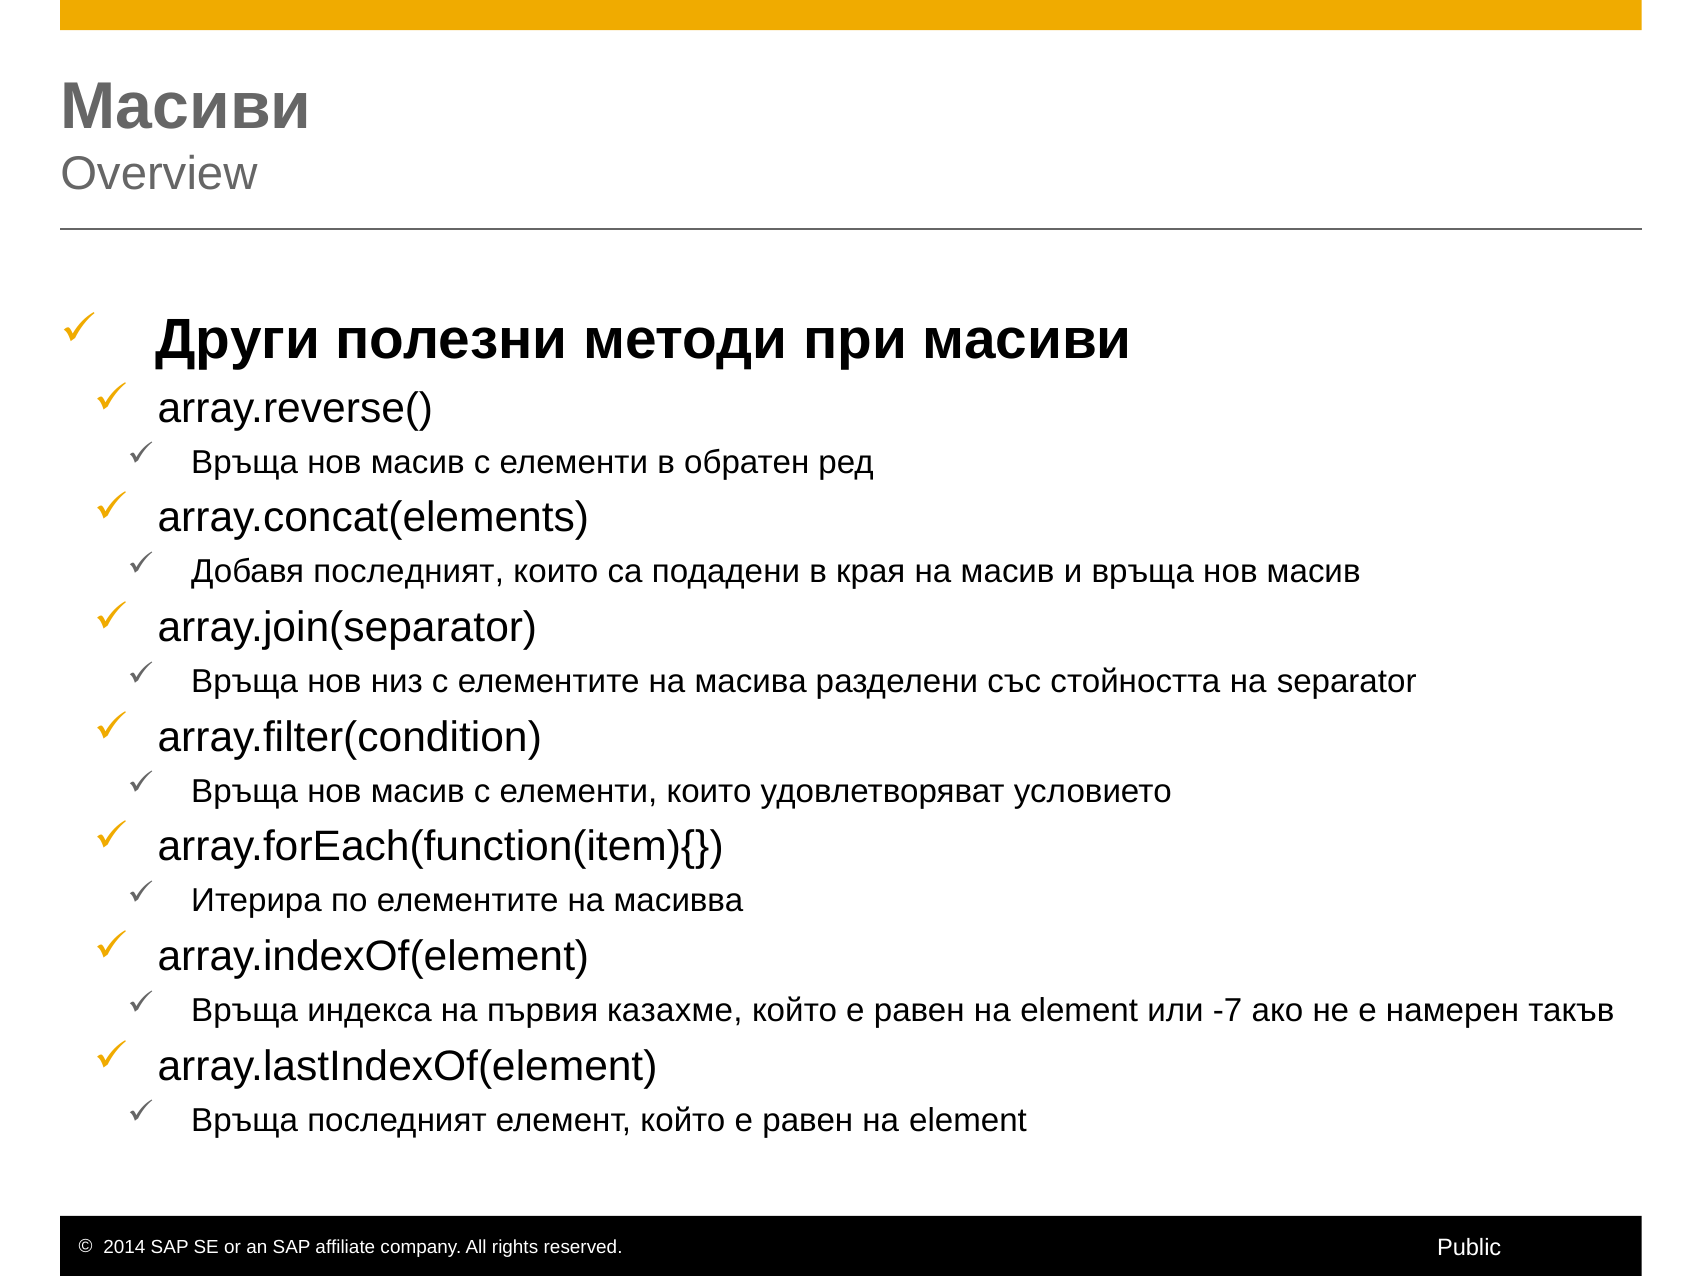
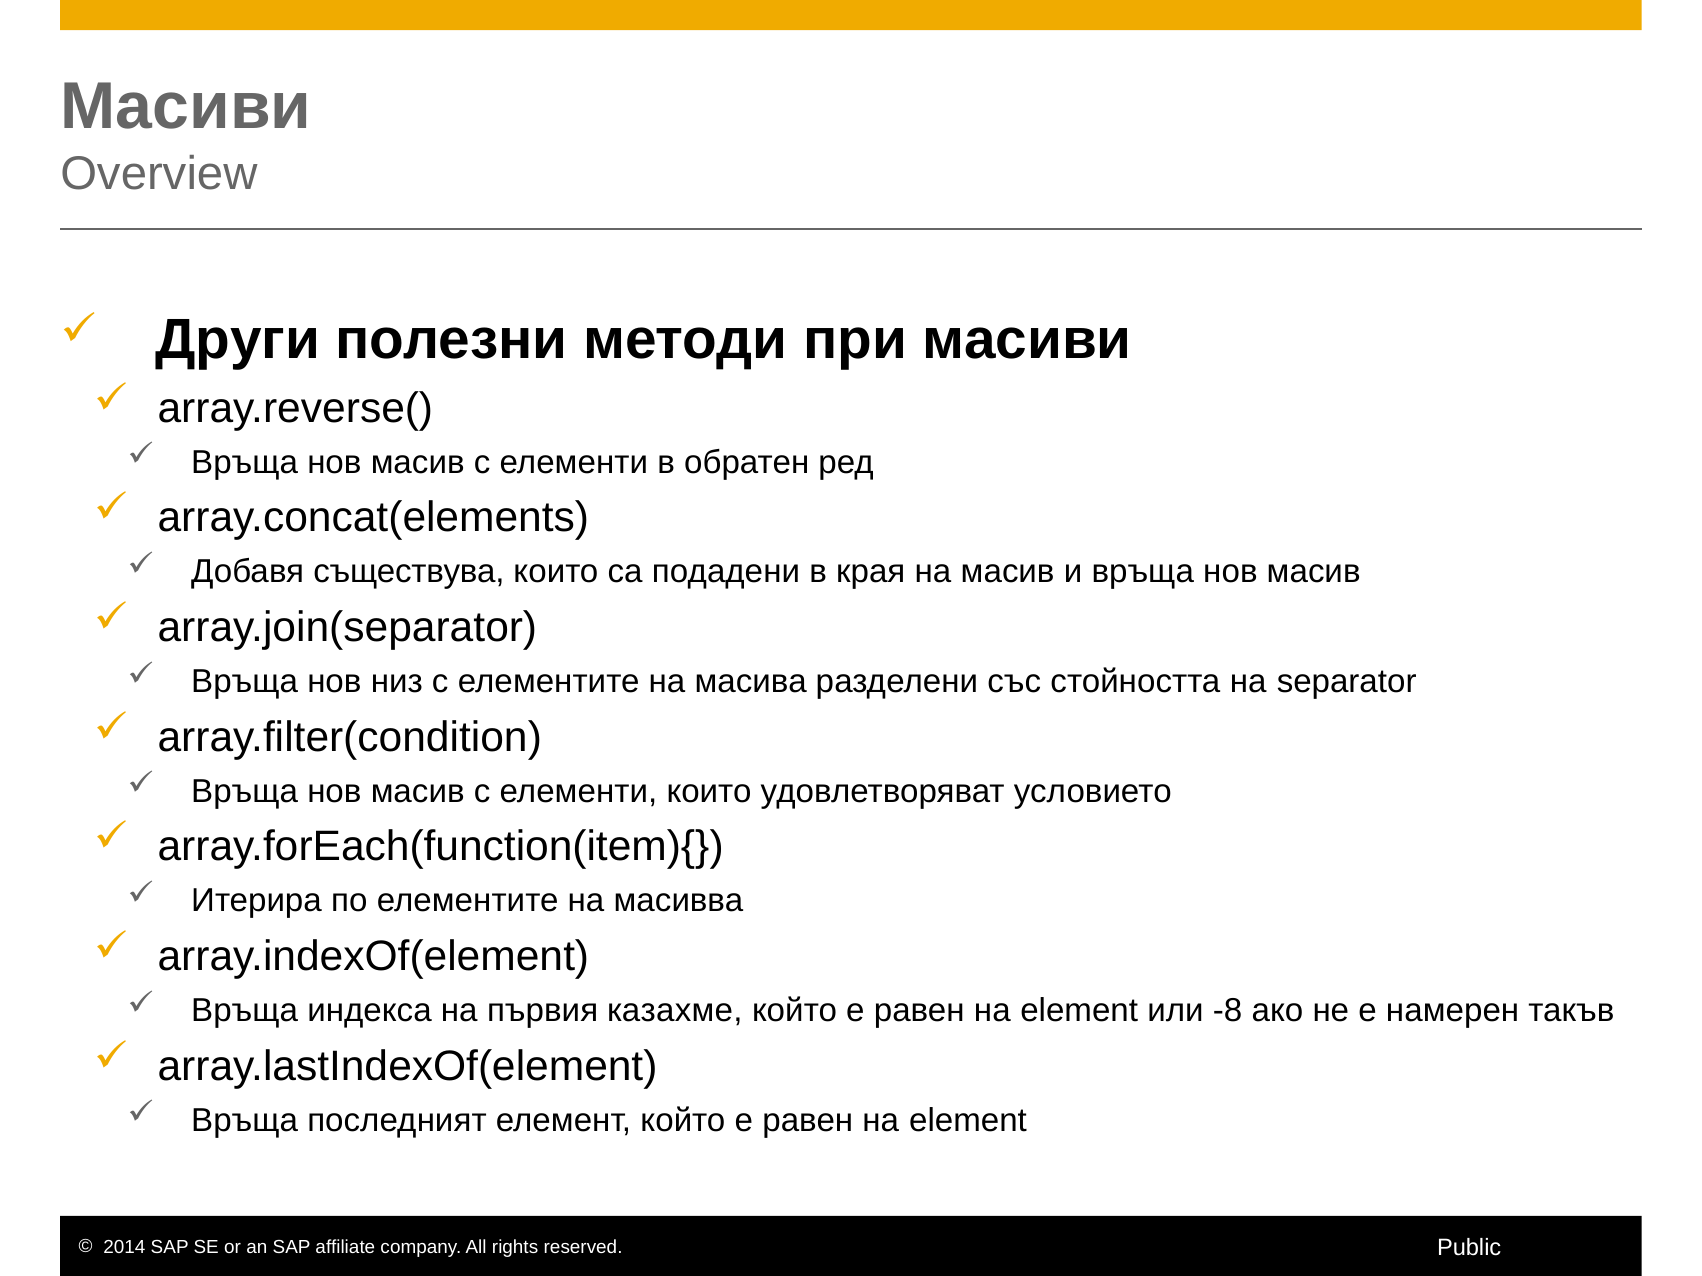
Добавя последният: последният -> съществува
-7: -7 -> -8
